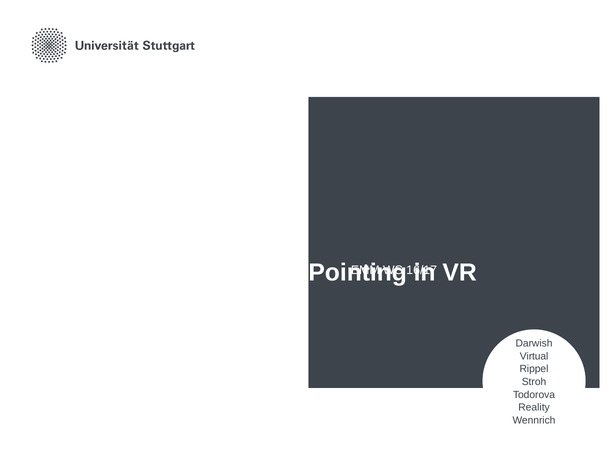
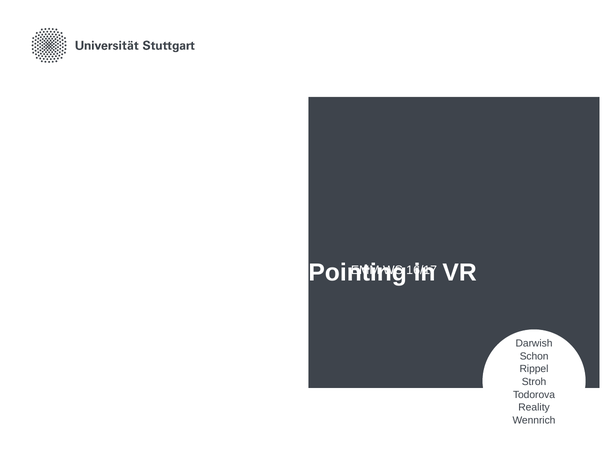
Virtual: Virtual -> Schon
